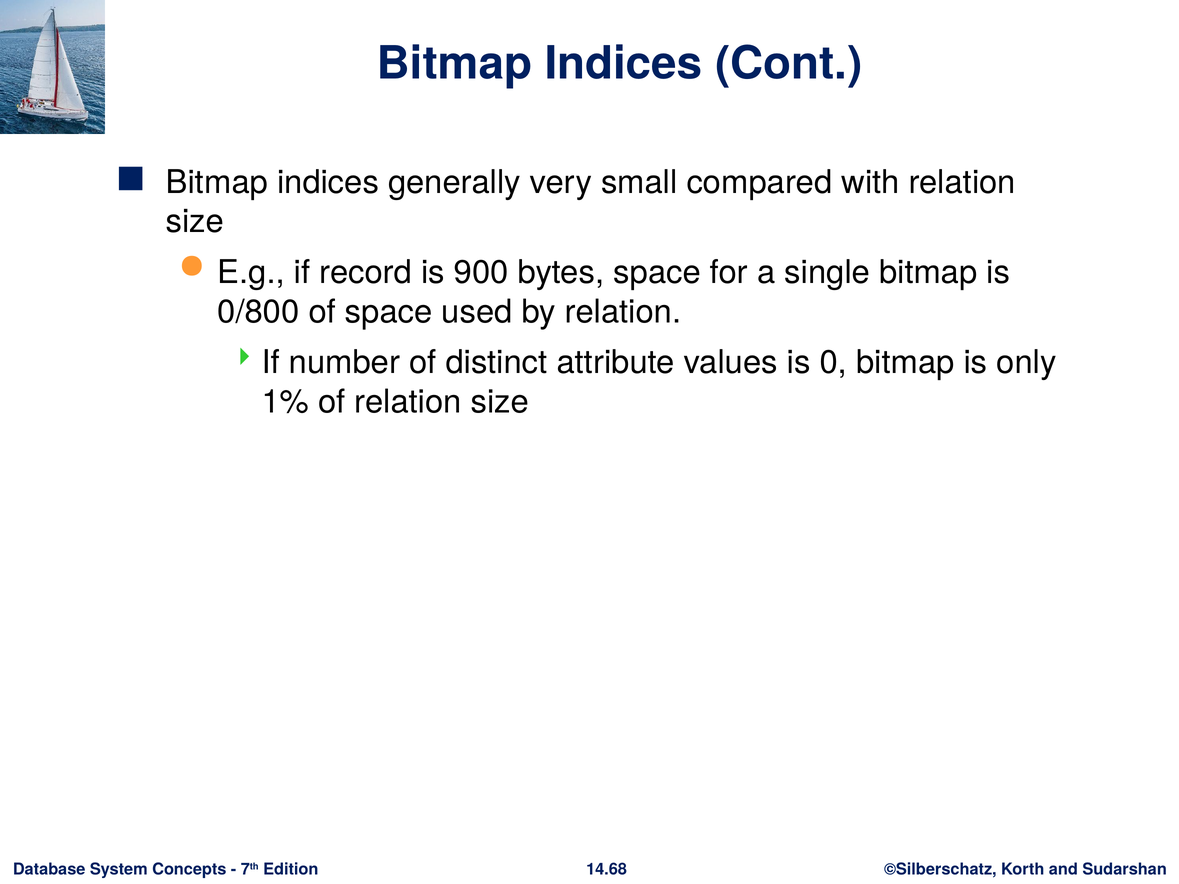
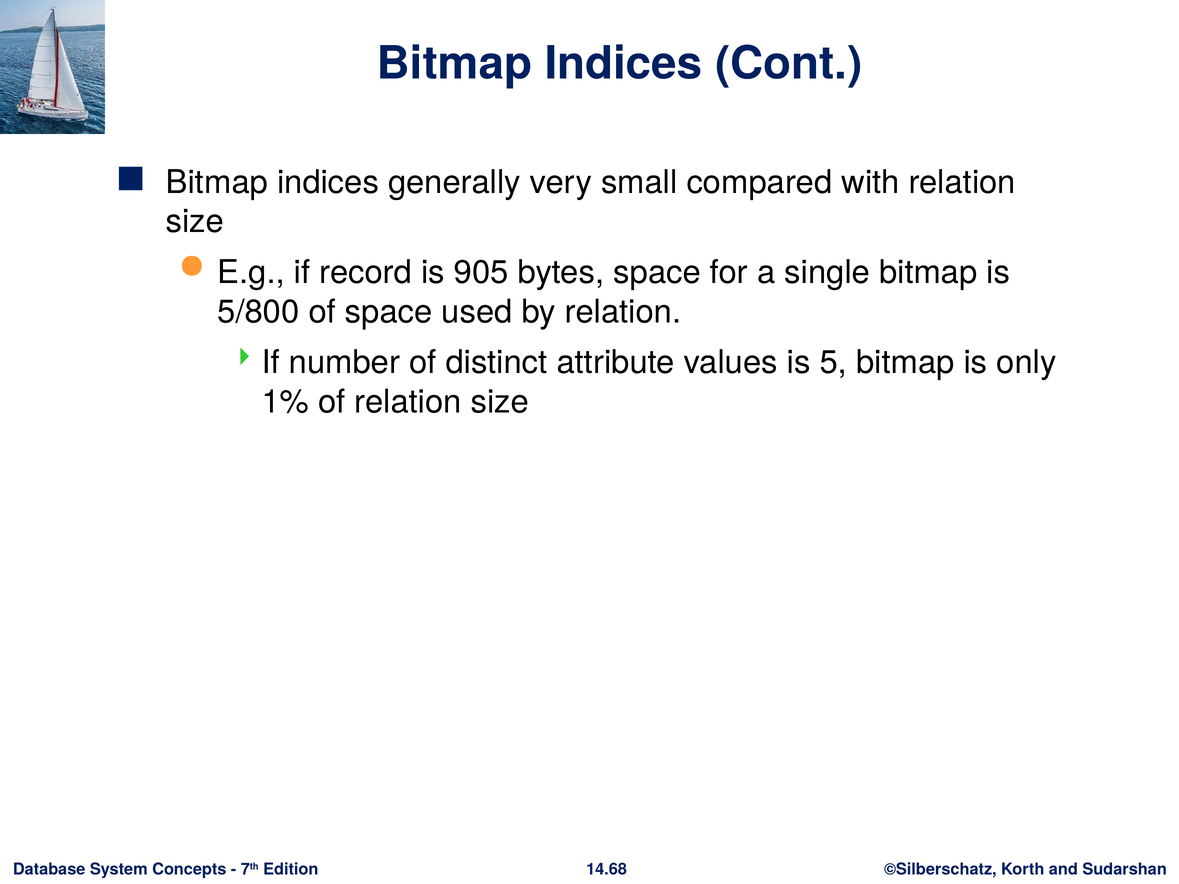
900: 900 -> 905
0/800: 0/800 -> 5/800
0: 0 -> 5
